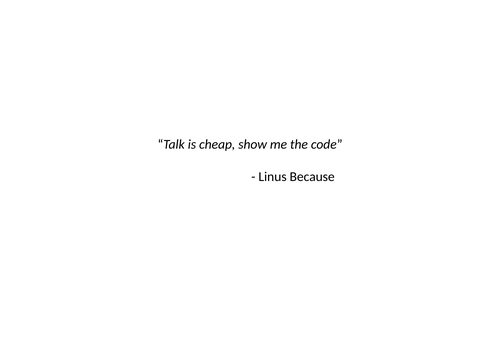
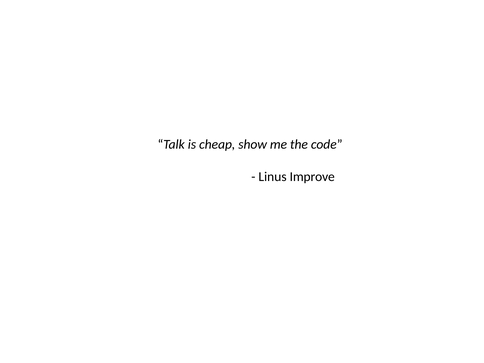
Because: Because -> Improve
